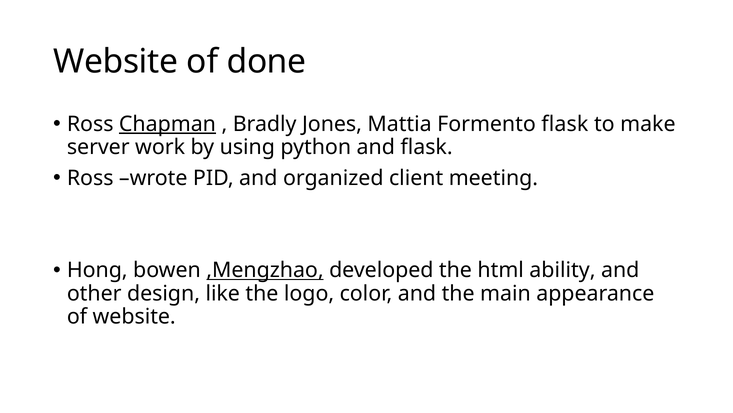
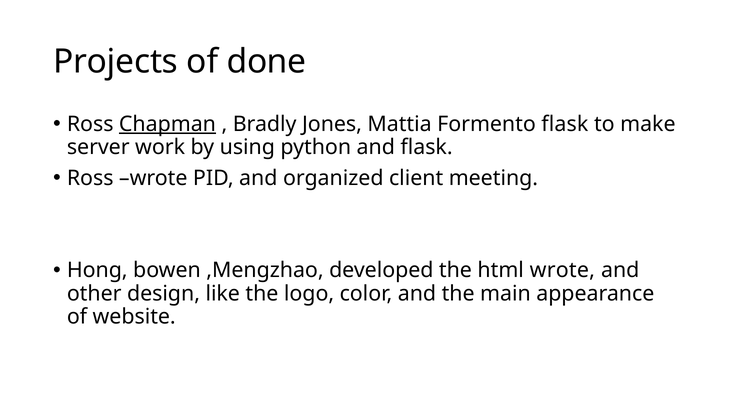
Website at (116, 62): Website -> Projects
,Mengzhao underline: present -> none
html ability: ability -> wrote
